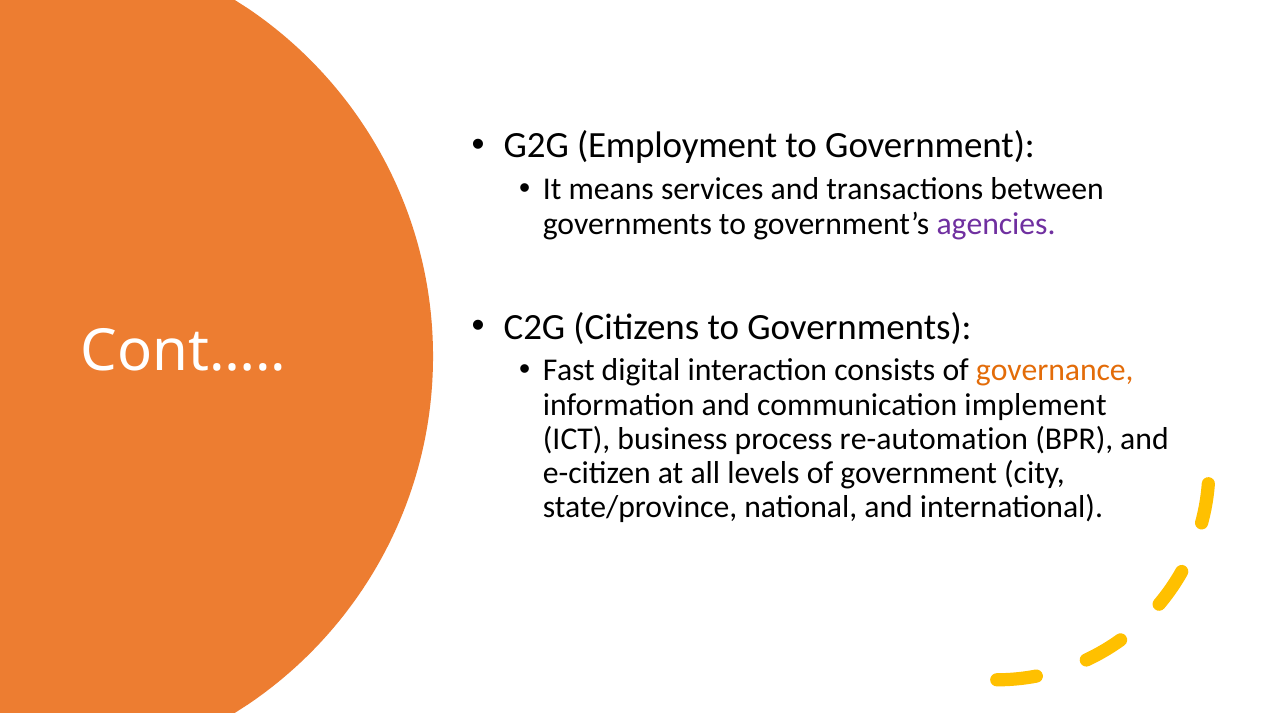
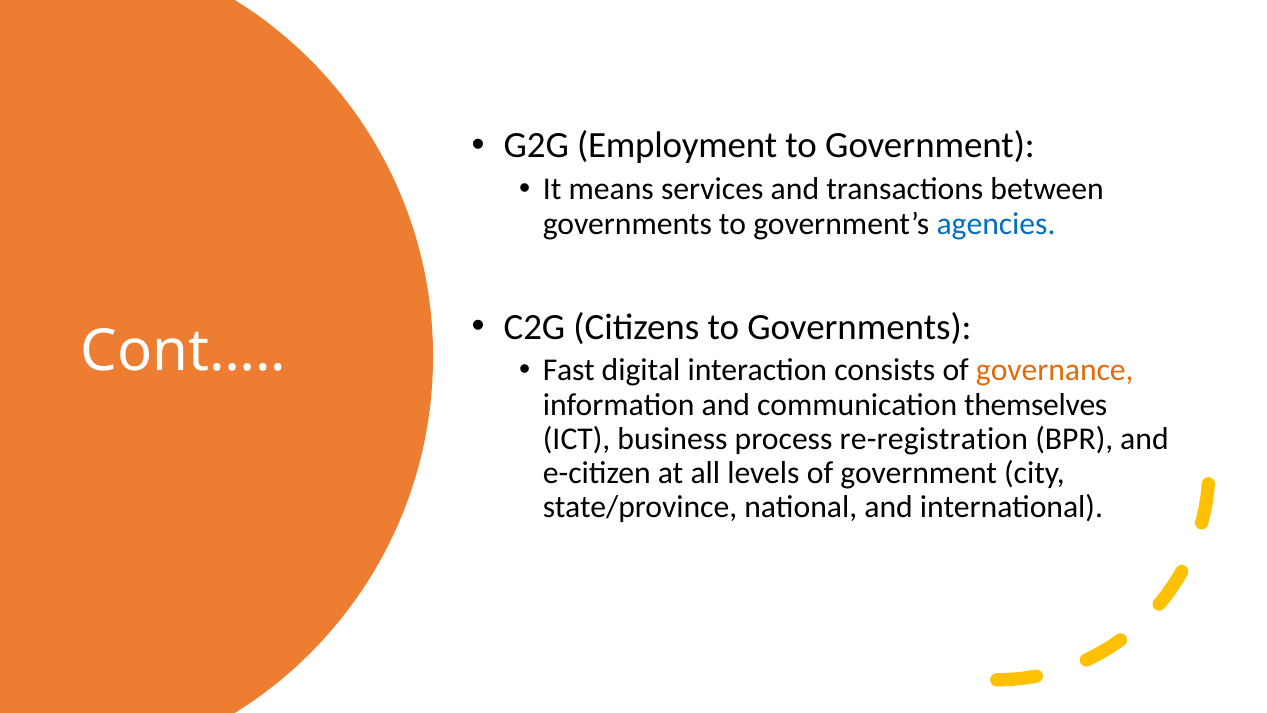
agencies colour: purple -> blue
implement: implement -> themselves
re-automation: re-automation -> re-registration
